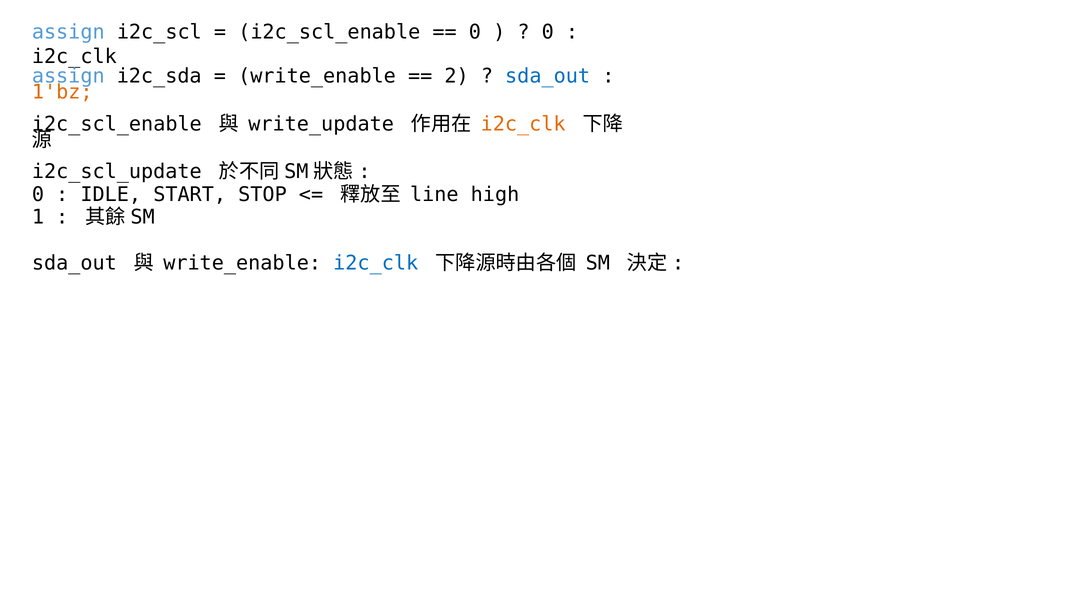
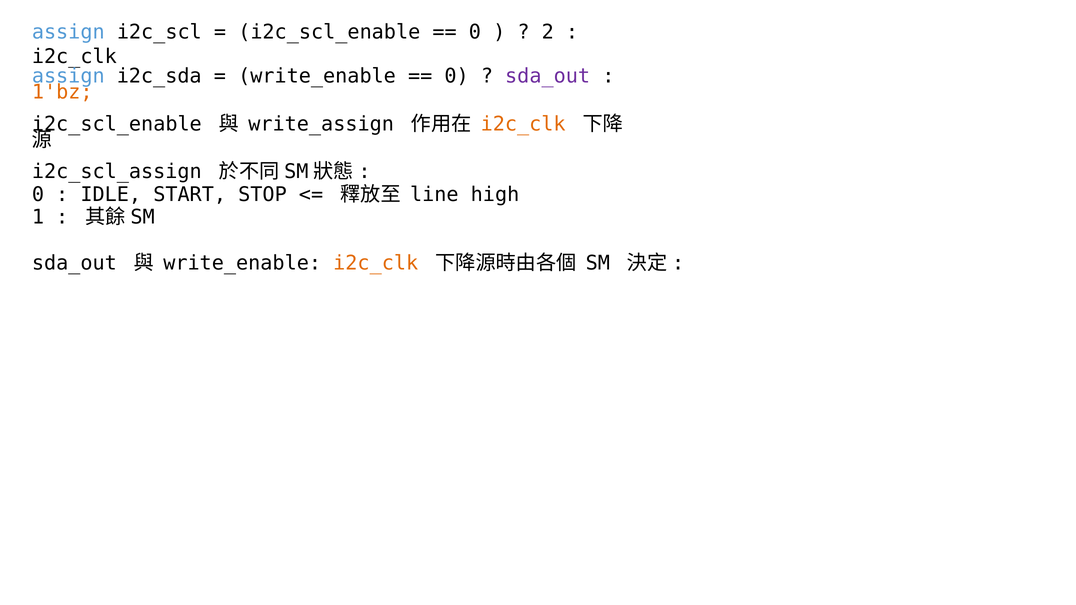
0 at (548, 32): 0 -> 2
2 at (457, 76): 2 -> 0
sda_out at (548, 76) colour: blue -> purple
write_update: write_update -> write_assign
i2c_scl_update: i2c_scl_update -> i2c_scl_assign
i2c_clk at (376, 263) colour: blue -> orange
